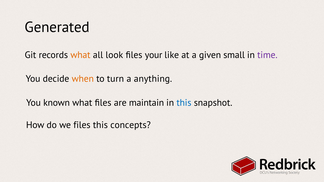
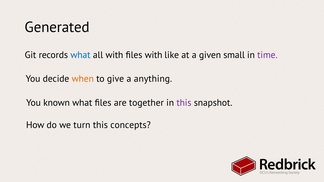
what at (80, 55) colour: orange -> blue
all look: look -> with
files your: your -> with
turn: turn -> give
maintain: maintain -> together
this at (184, 103) colour: blue -> purple
we files: files -> turn
